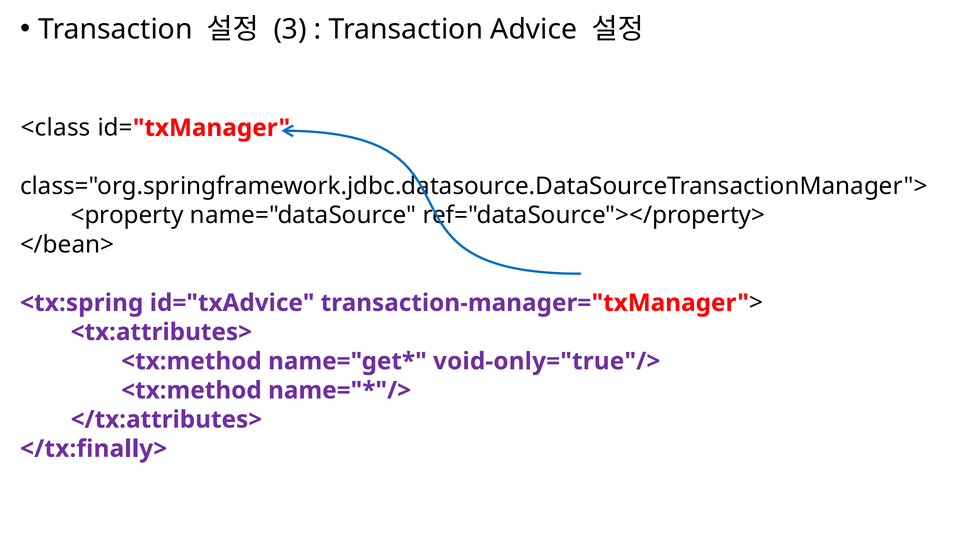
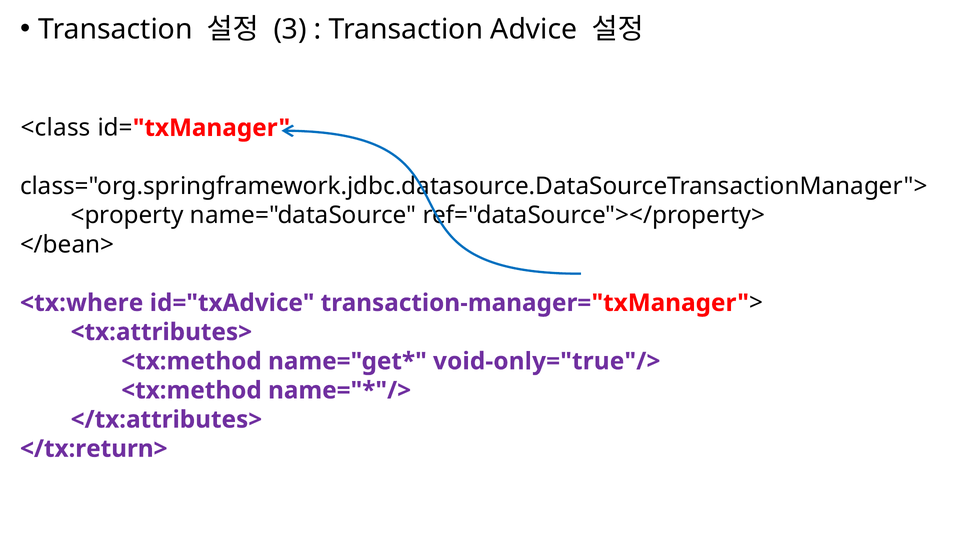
<tx:spring: <tx:spring -> <tx:where
</tx:finally>: </tx:finally> -> </tx:return>
